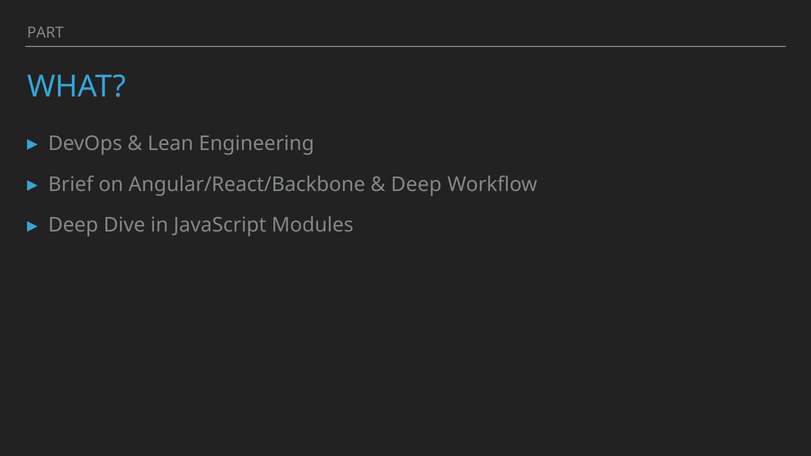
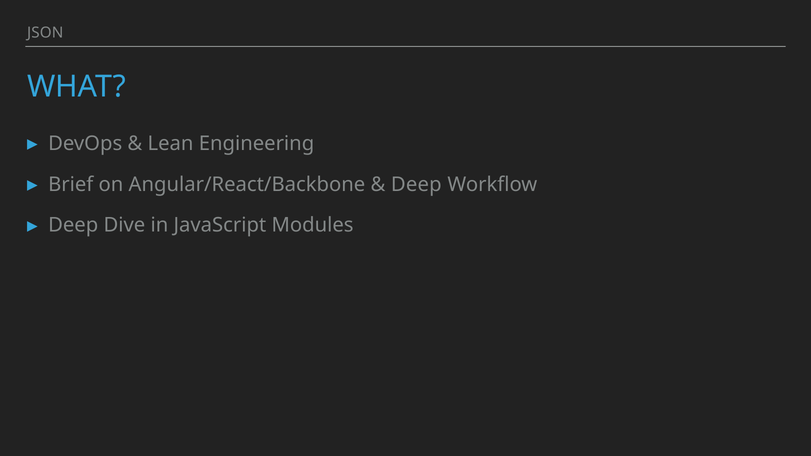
PART: PART -> JSON
